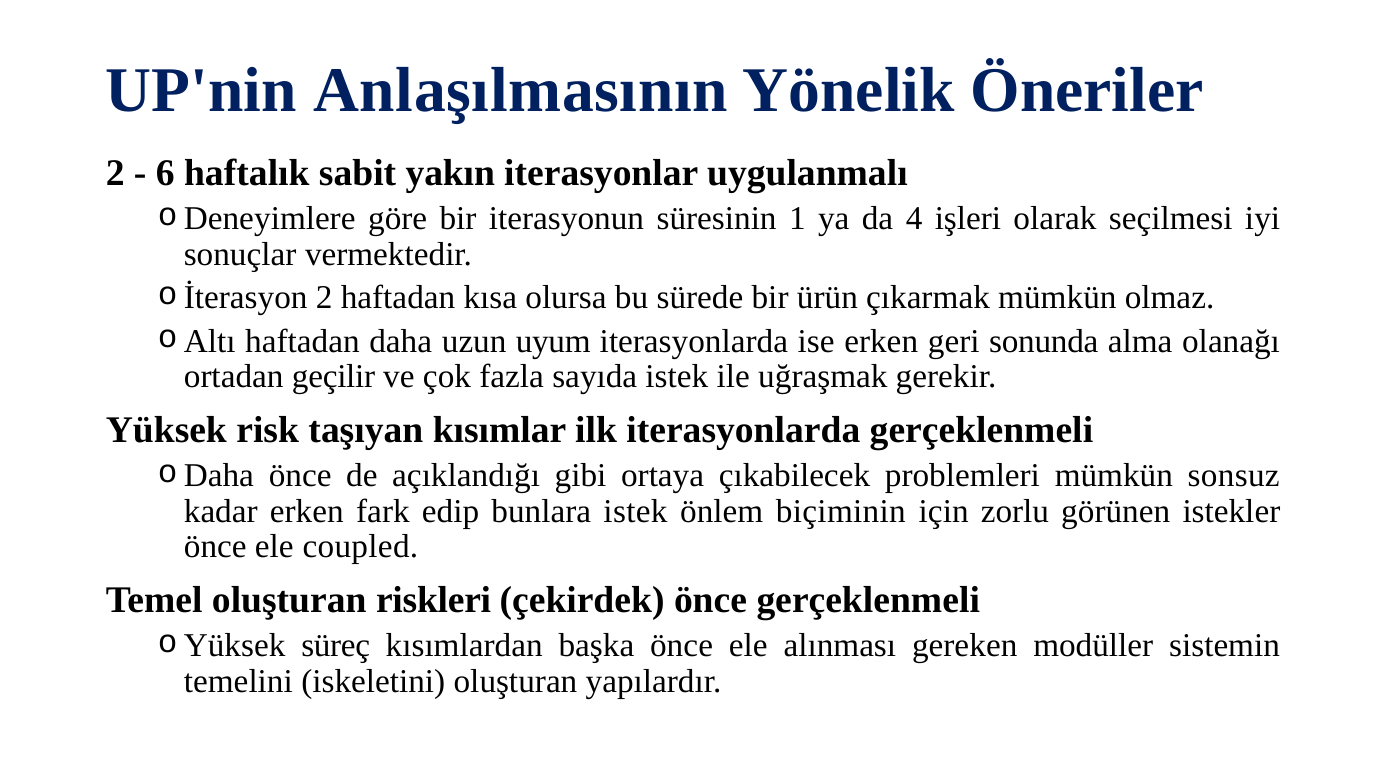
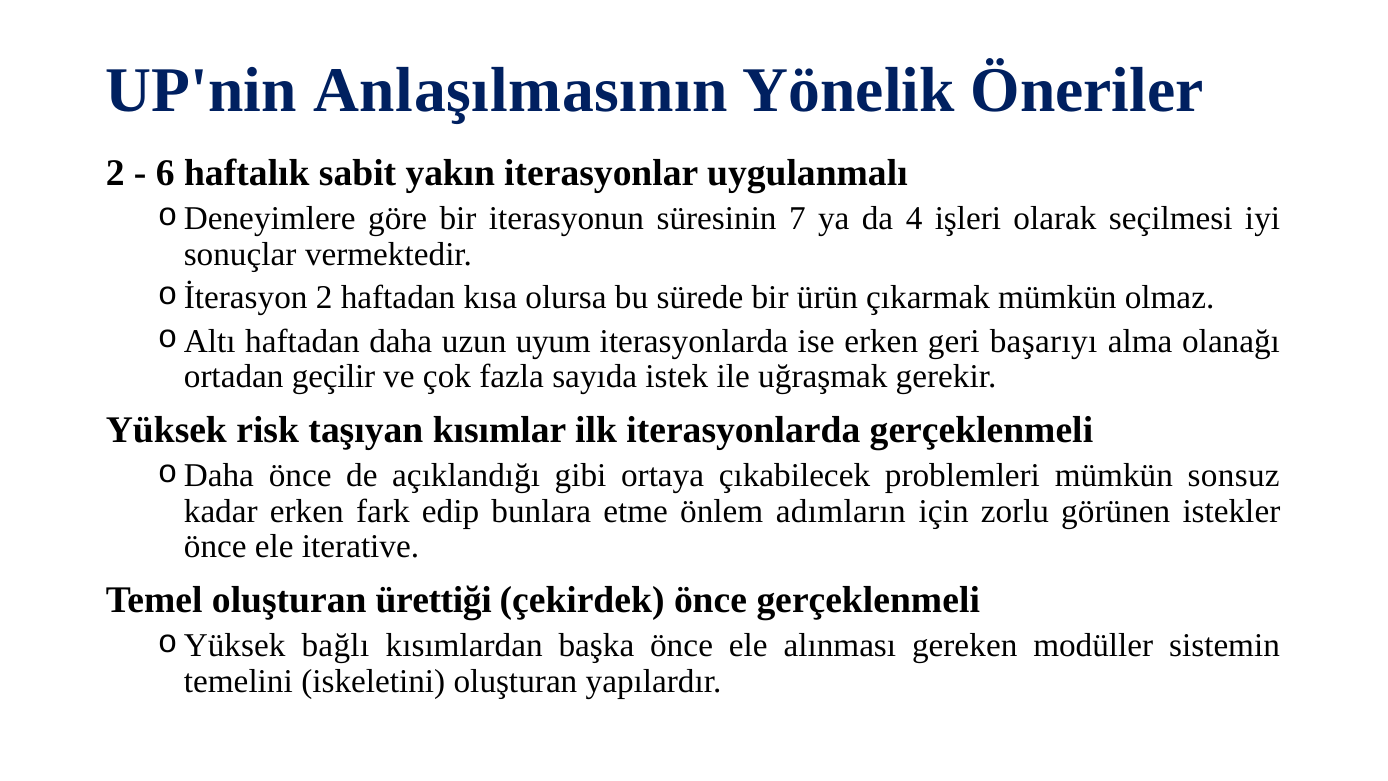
1: 1 -> 7
sonunda: sonunda -> başarıyı
bunlara istek: istek -> etme
biçiminin: biçiminin -> adımların
coupled: coupled -> iterative
riskleri: riskleri -> ürettiği
süreç: süreç -> bağlı
